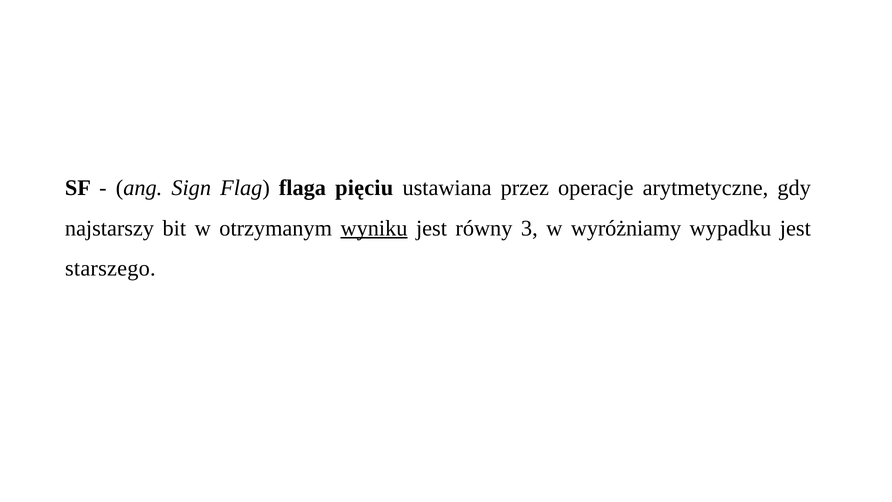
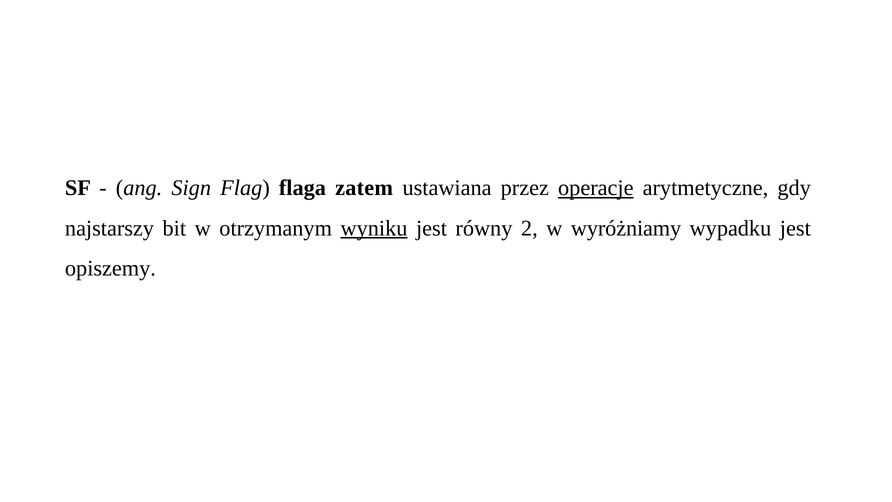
pięciu: pięciu -> zatem
operacje underline: none -> present
3: 3 -> 2
starszego: starszego -> opiszemy
